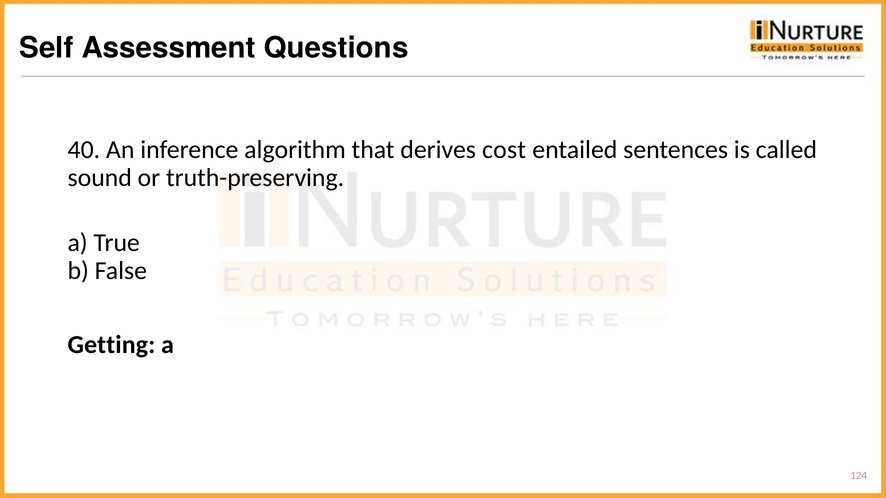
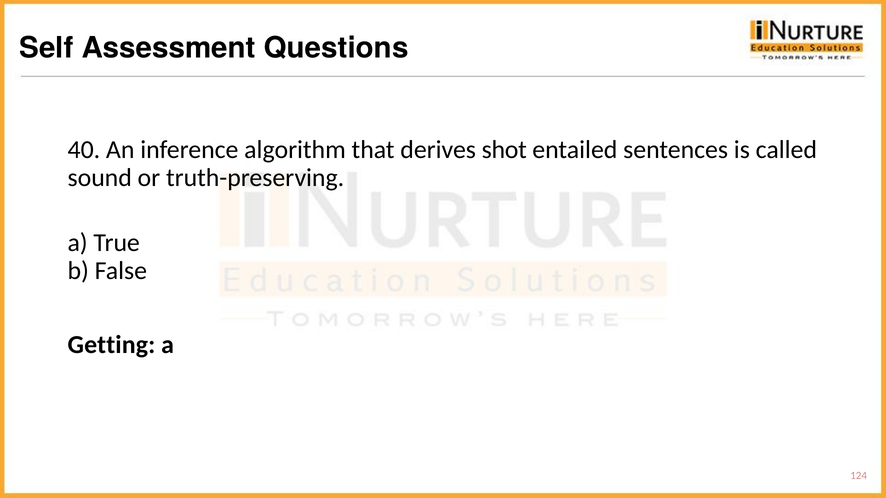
cost: cost -> shot
